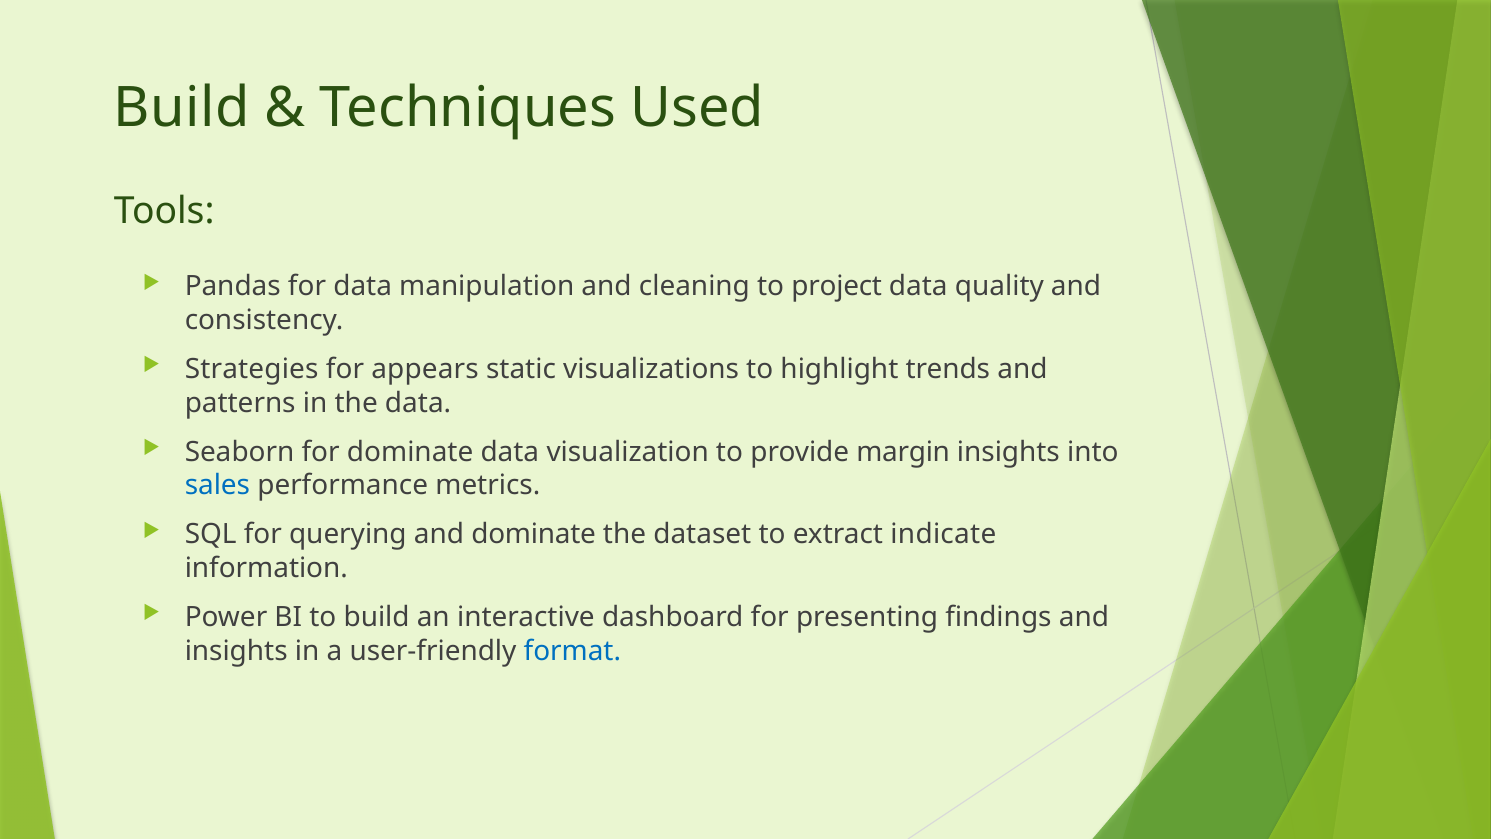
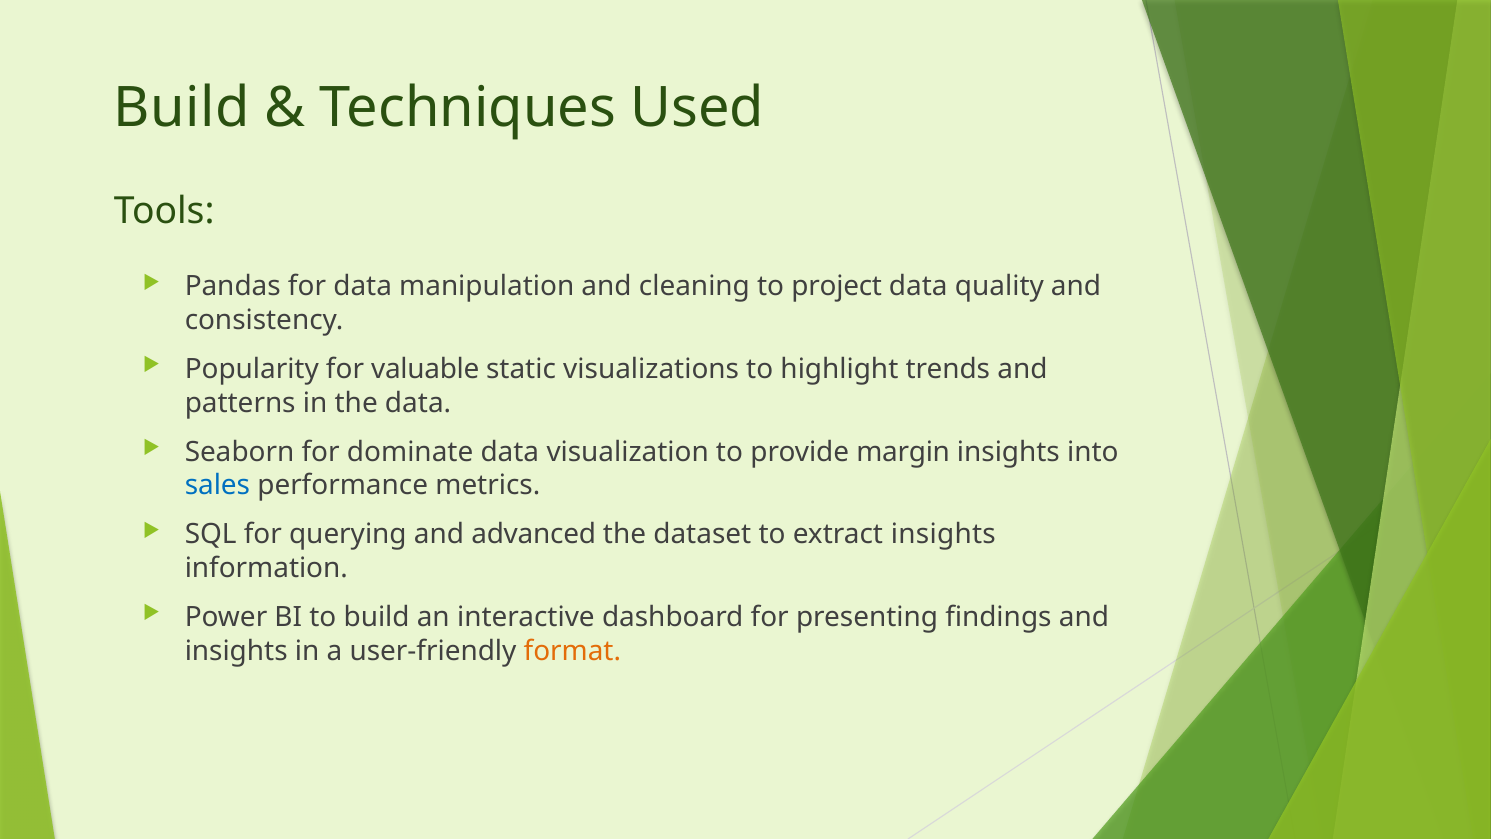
Strategies: Strategies -> Popularity
appears: appears -> valuable
and dominate: dominate -> advanced
extract indicate: indicate -> insights
format colour: blue -> orange
